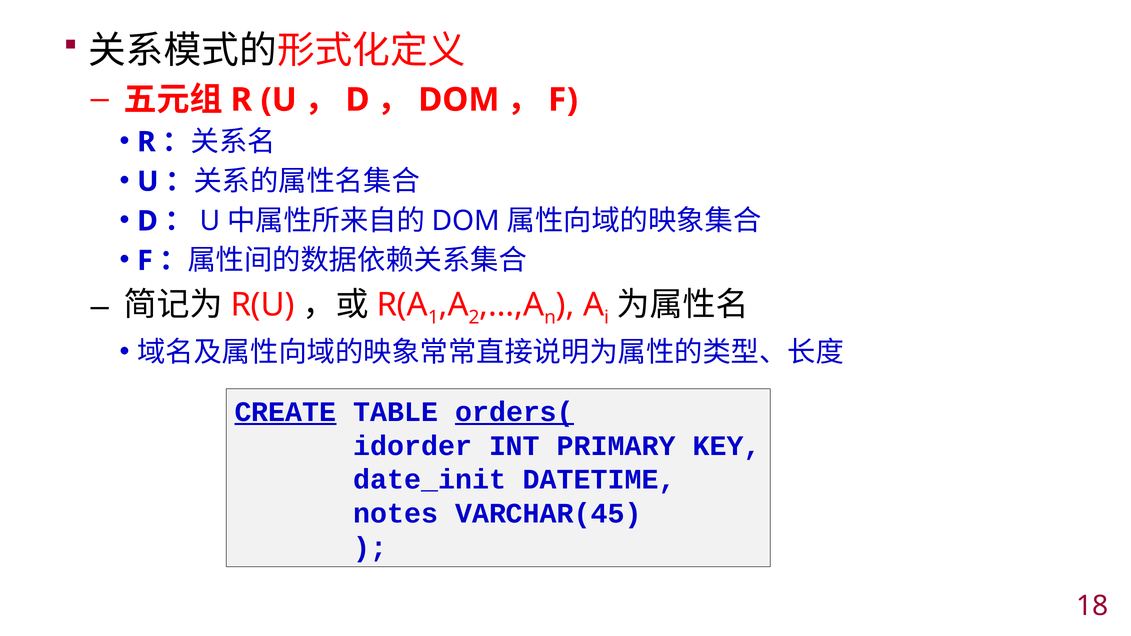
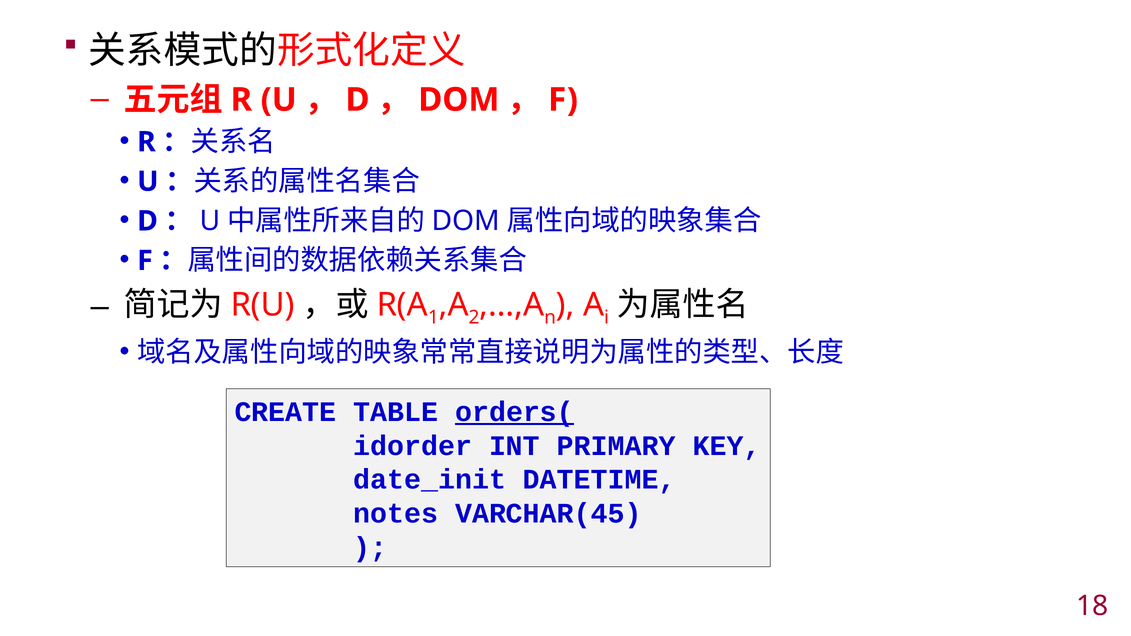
CREATE underline: present -> none
